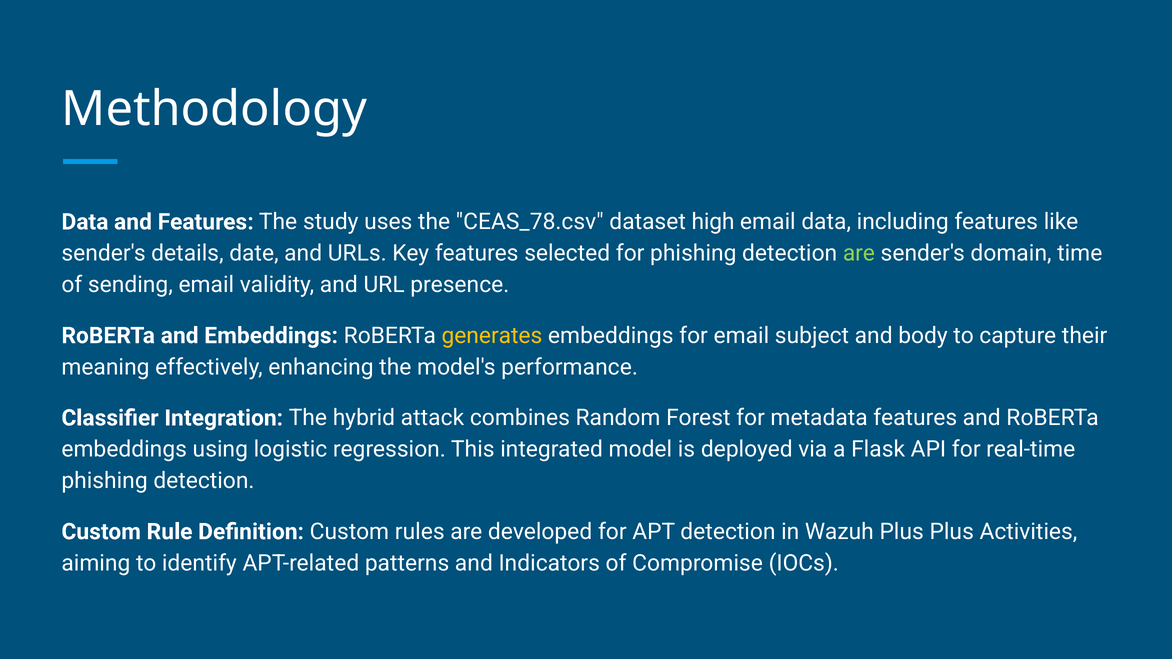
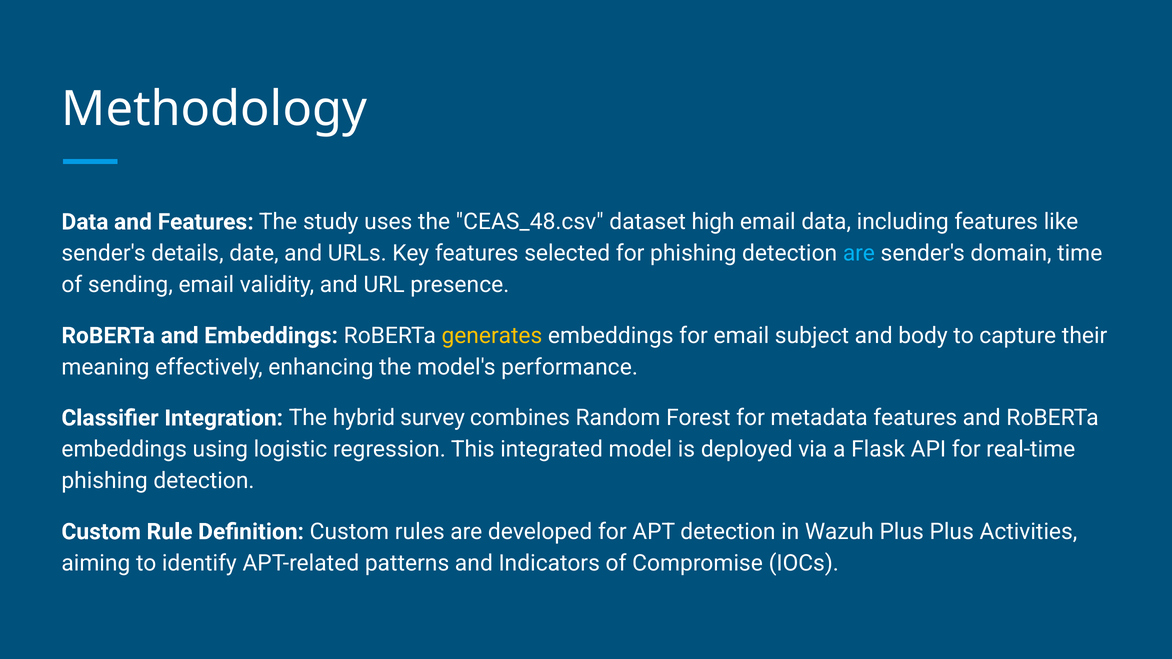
CEAS_78.csv: CEAS_78.csv -> CEAS_48.csv
are at (859, 253) colour: light green -> light blue
attack: attack -> survey
